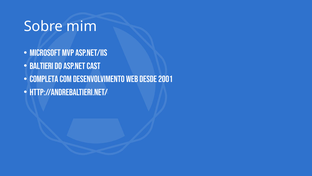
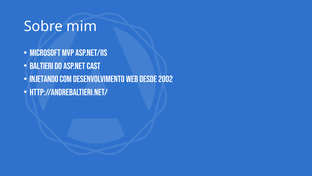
Completa: Completa -> Injetando
2001: 2001 -> 2002
